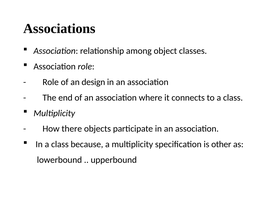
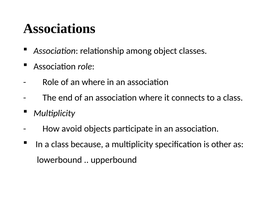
an design: design -> where
there: there -> avoid
